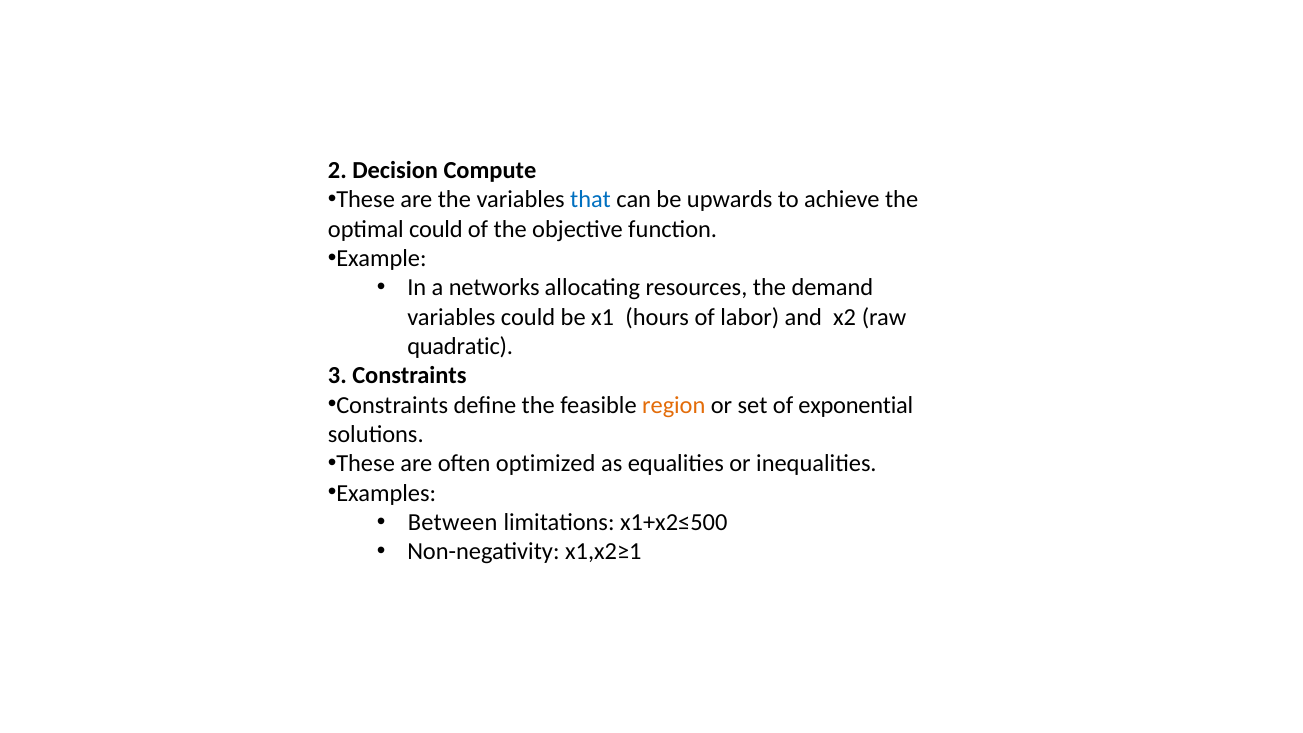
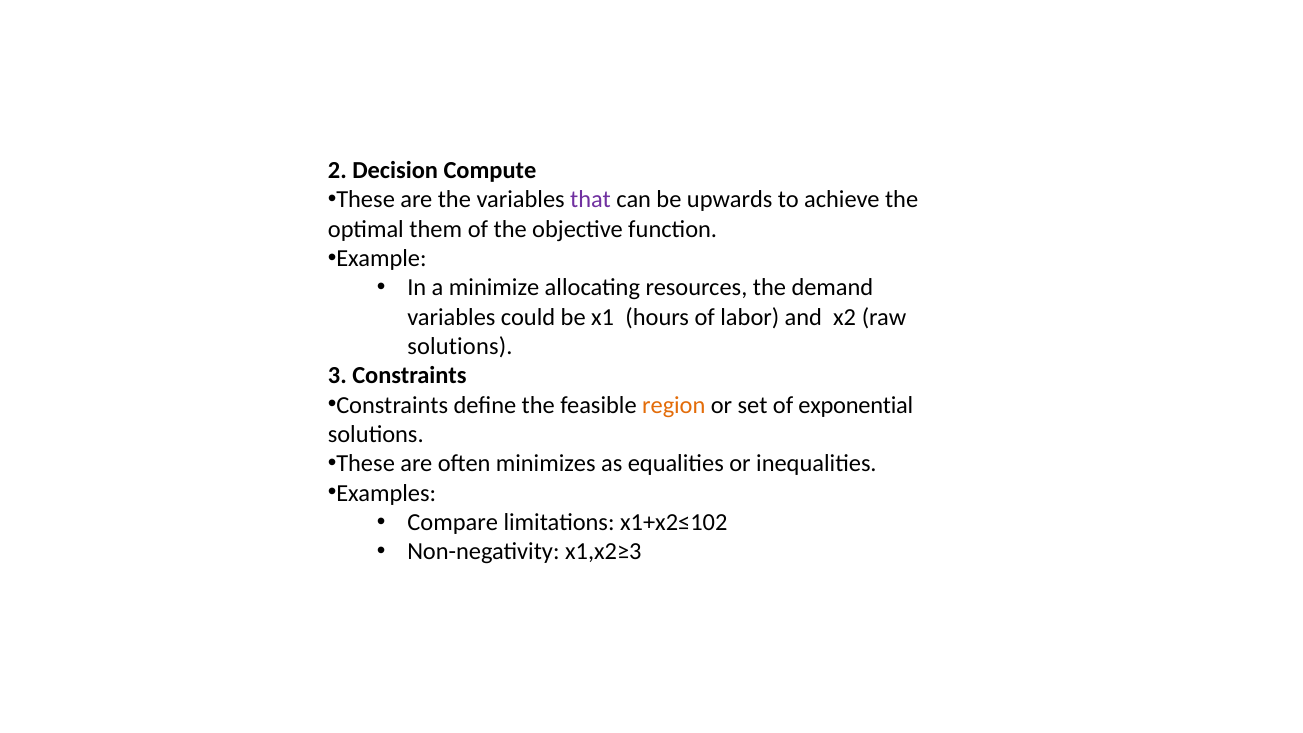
that colour: blue -> purple
optimal could: could -> them
networks: networks -> minimize
quadratic at (460, 346): quadratic -> solutions
optimized: optimized -> minimizes
Between: Between -> Compare
x1+x2≤500: x1+x2≤500 -> x1+x2≤102
x1,x2≥1: x1,x2≥1 -> x1,x2≥3
